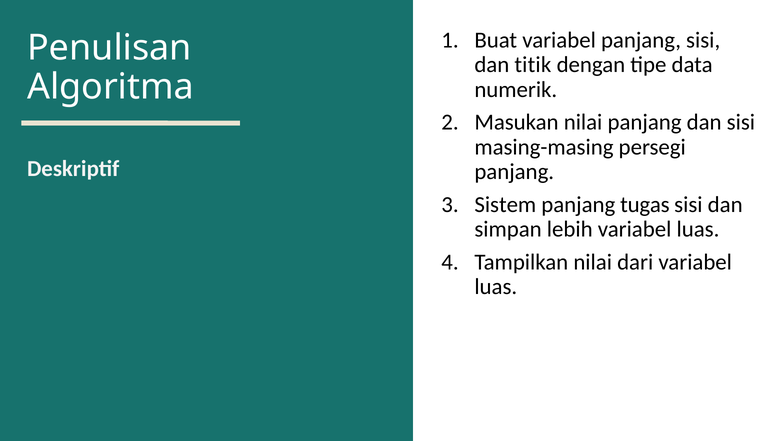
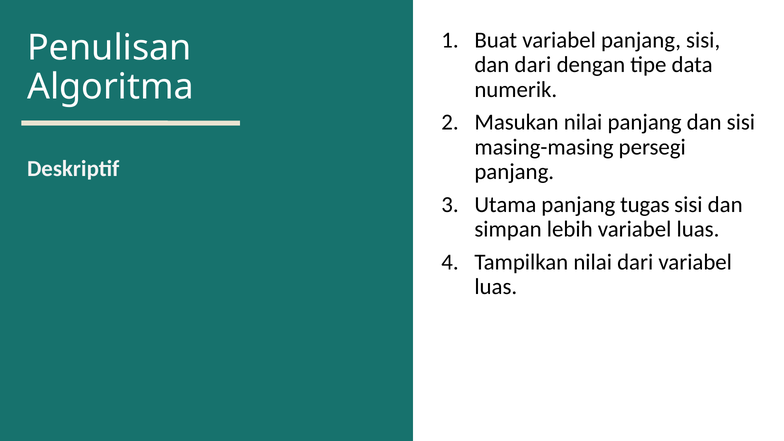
dan titik: titik -> dari
Sistem: Sistem -> Utama
